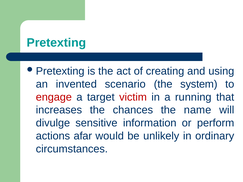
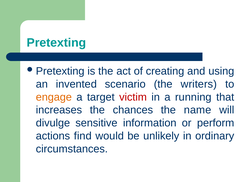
system: system -> writers
engage colour: red -> orange
afar: afar -> find
